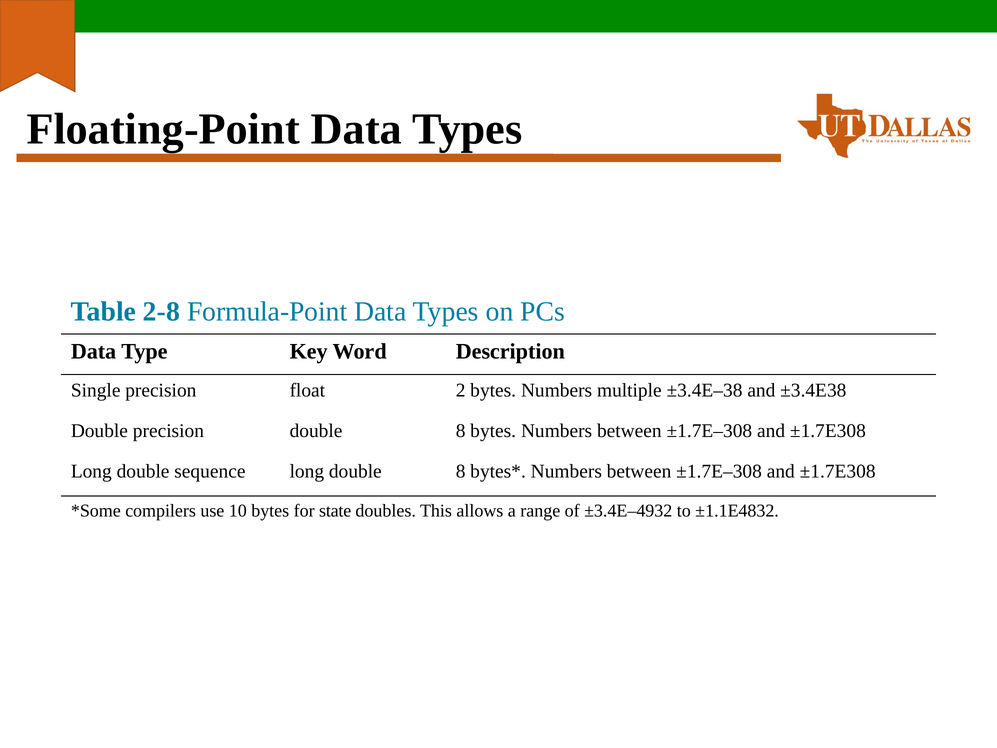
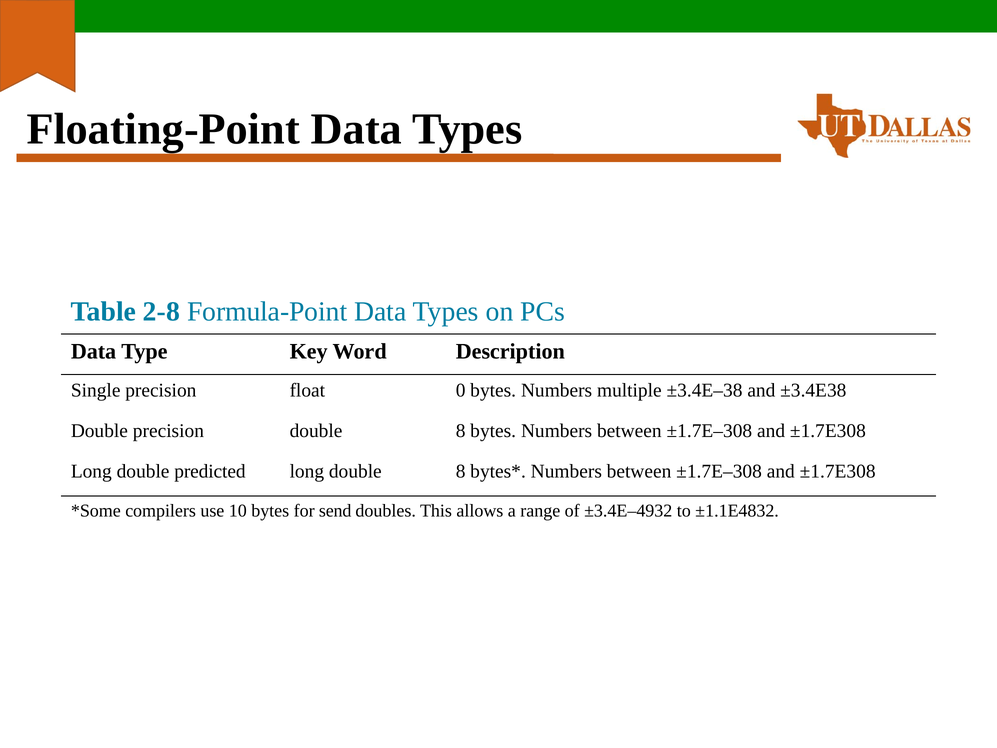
2: 2 -> 0
sequence: sequence -> predicted
state: state -> send
